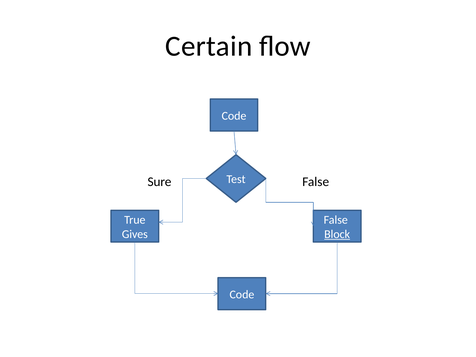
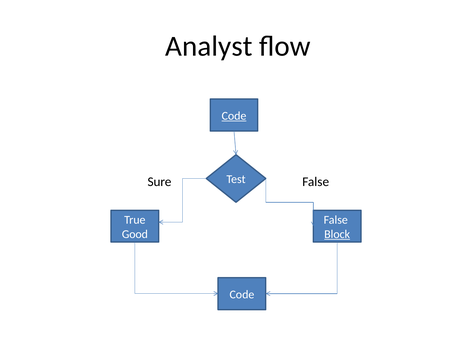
Certain: Certain -> Analyst
Code at (234, 116) underline: none -> present
Gives: Gives -> Good
